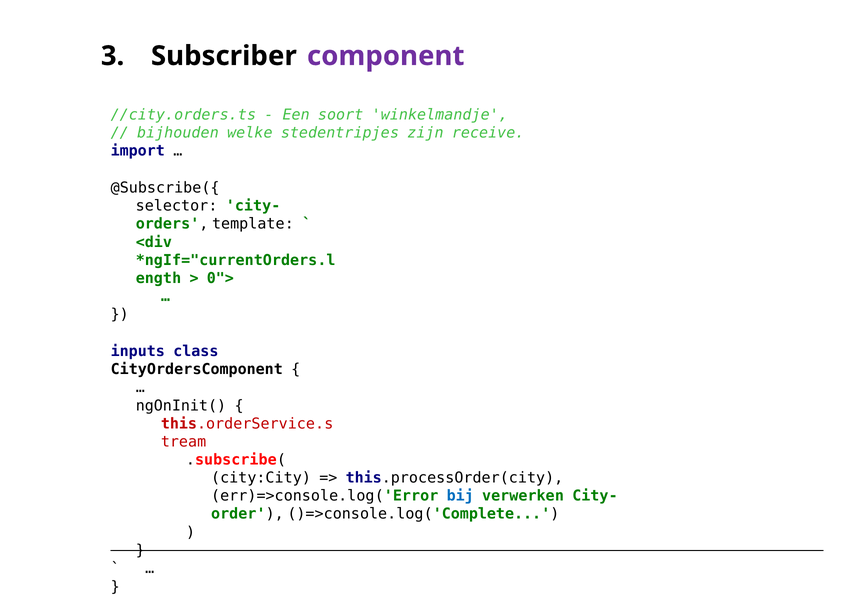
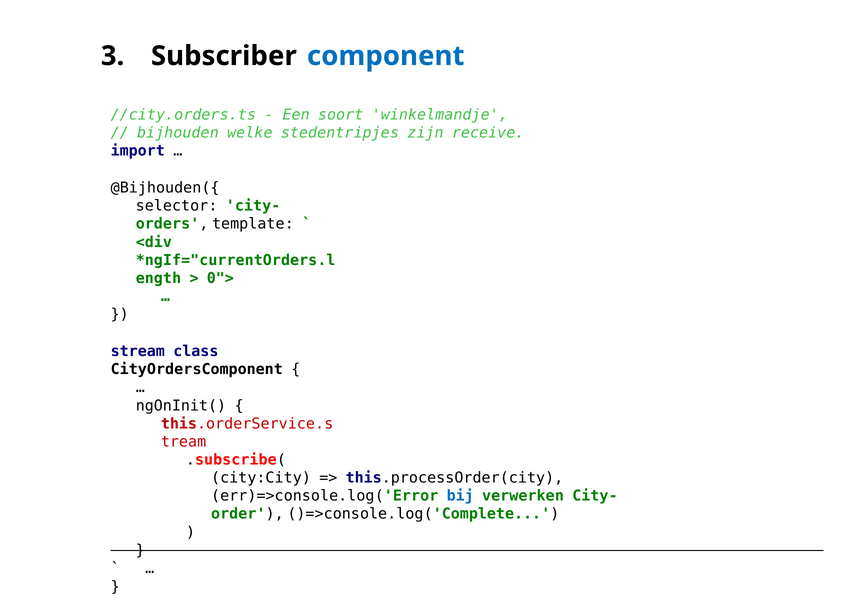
component colour: purple -> blue
@Subscribe({: @Subscribe({ -> @Bijhouden({
inputs: inputs -> stream
